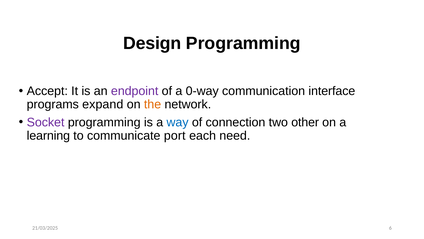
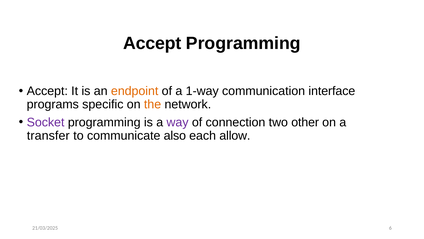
Design at (152, 43): Design -> Accept
endpoint colour: purple -> orange
0-way: 0-way -> 1-way
expand: expand -> specific
way colour: blue -> purple
learning: learning -> transfer
port: port -> also
need: need -> allow
